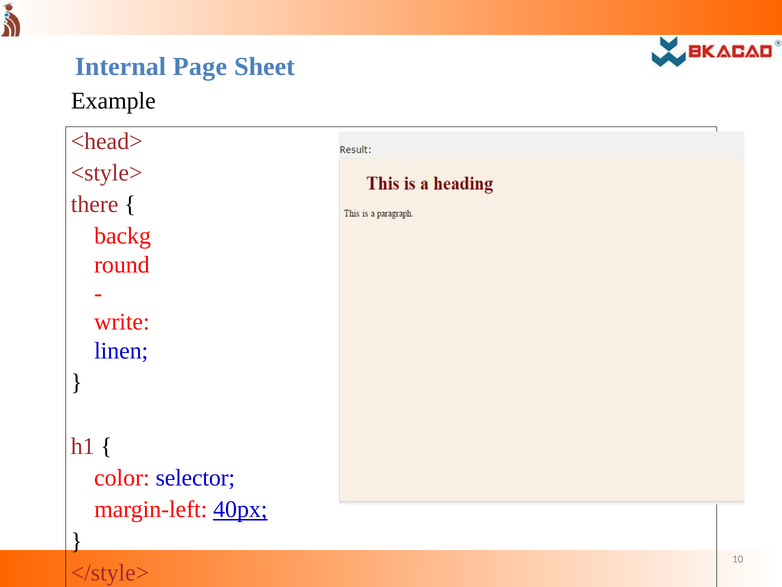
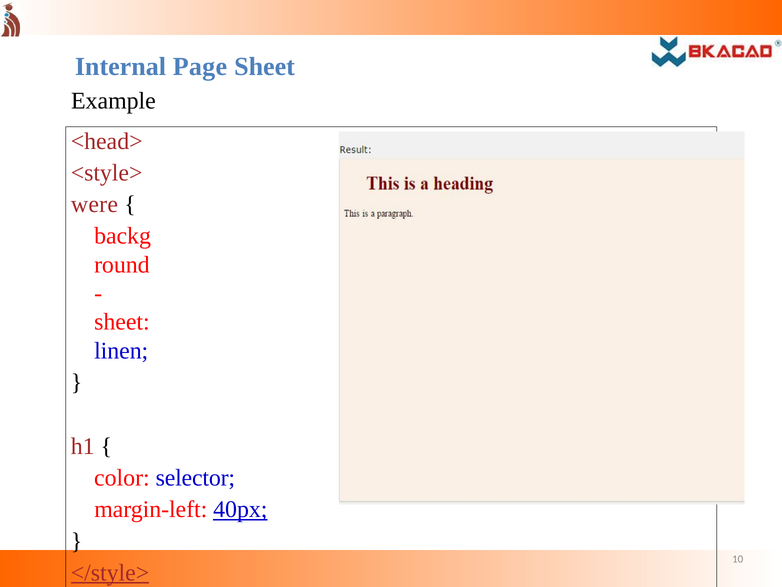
there: there -> were
write at (122, 322): write -> sheet
</style> underline: none -> present
